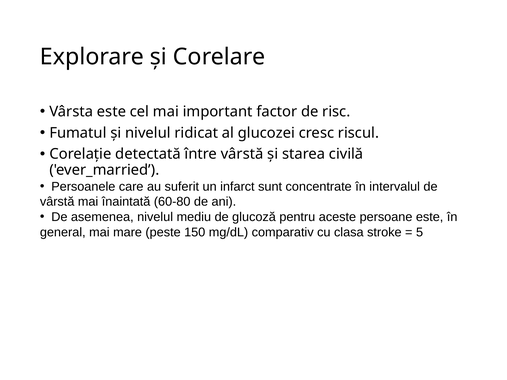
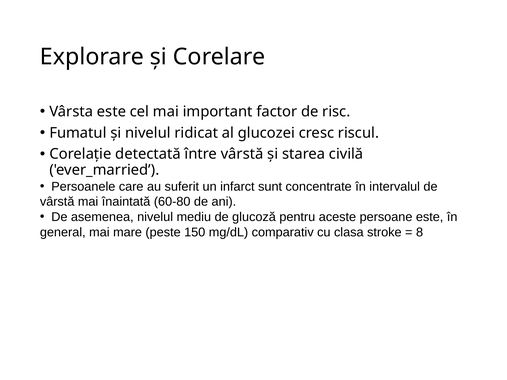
5: 5 -> 8
